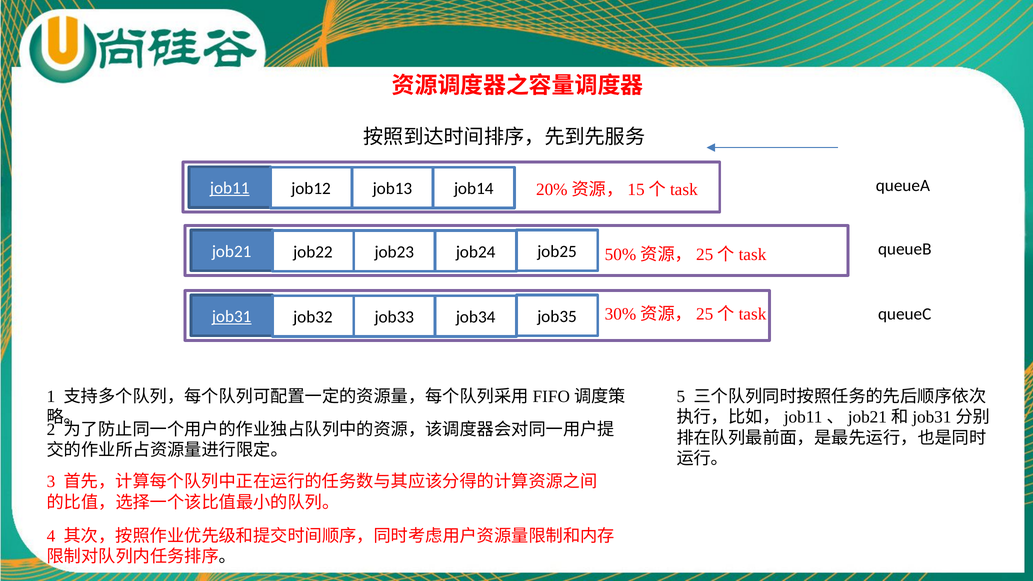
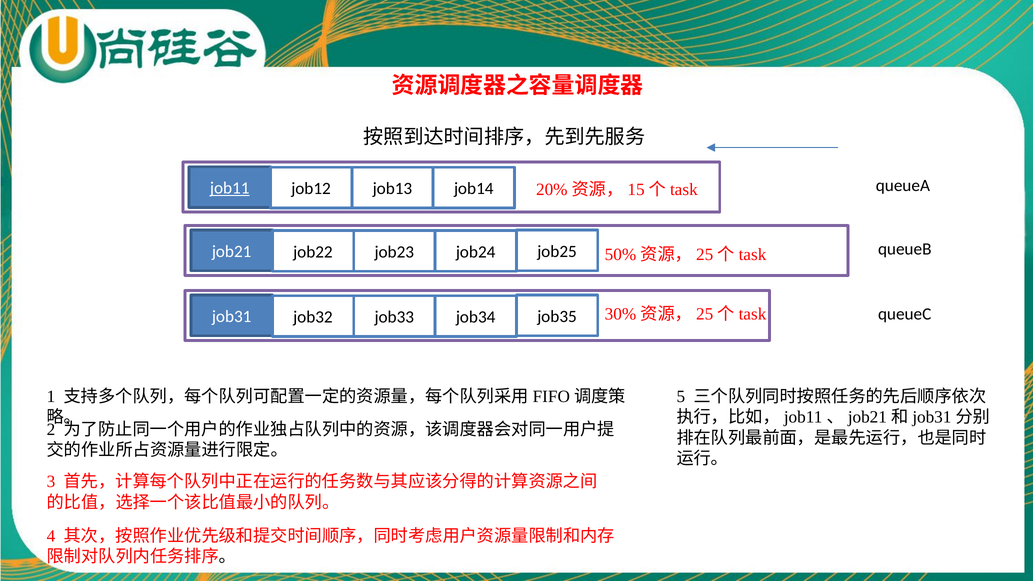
job31 underline: present -> none
